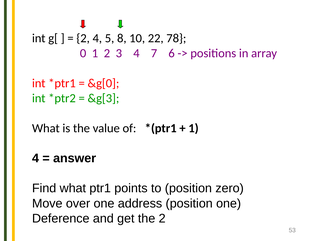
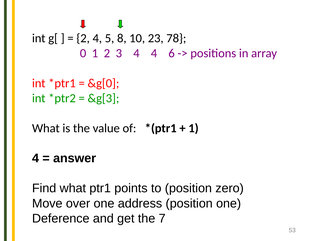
22: 22 -> 23
4 7: 7 -> 4
the 2: 2 -> 7
